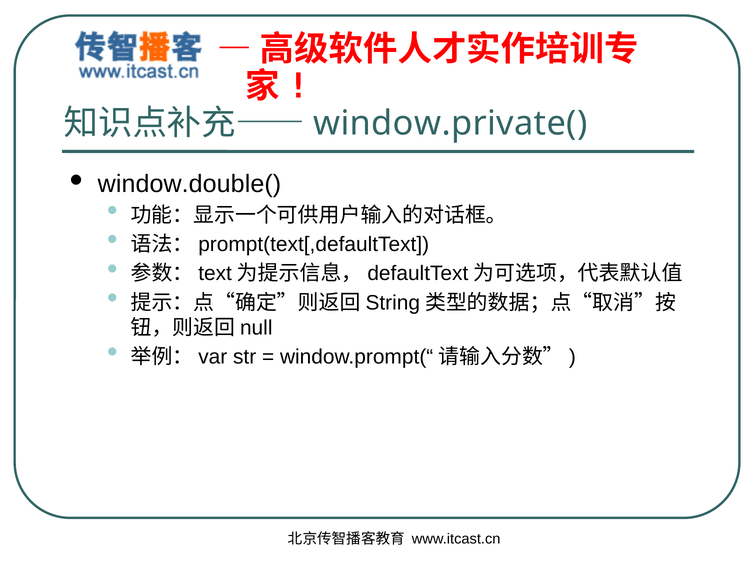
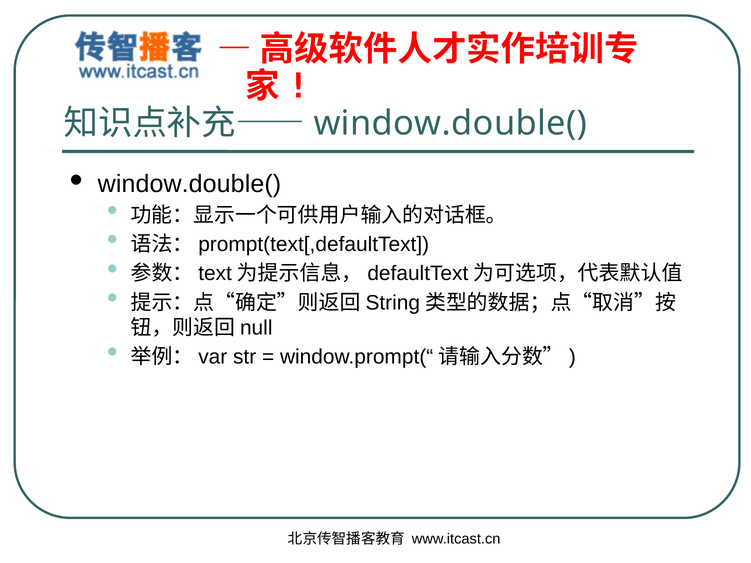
window.private( at (450, 124): window.private( -> window.double(
